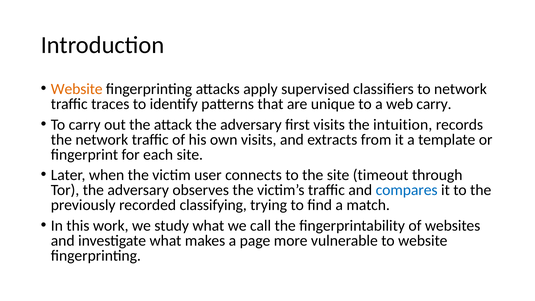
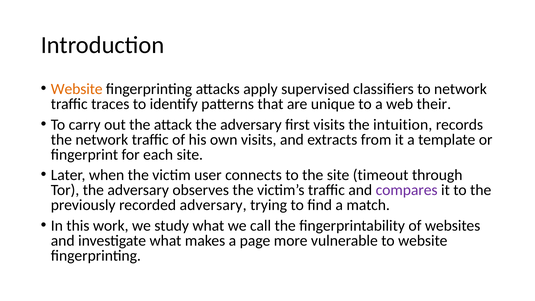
web carry: carry -> their
compares colour: blue -> purple
recorded classifying: classifying -> adversary
